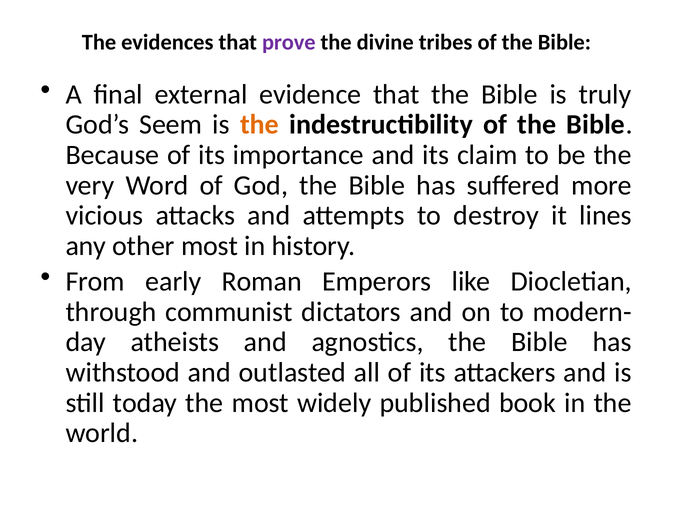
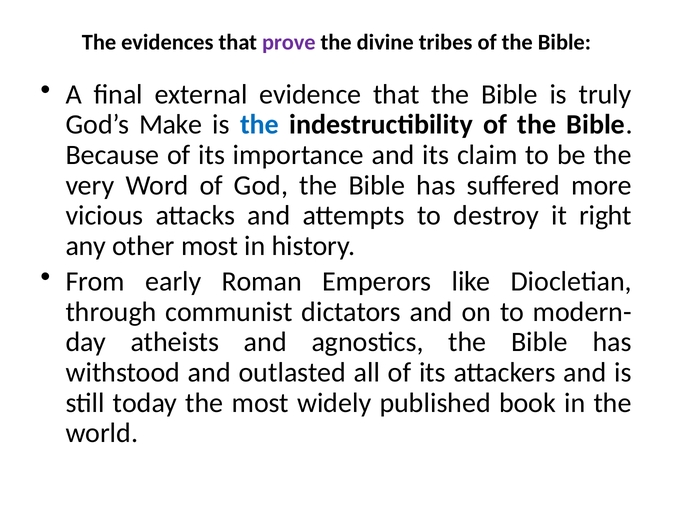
Seem: Seem -> Make
the at (260, 125) colour: orange -> blue
lines: lines -> right
